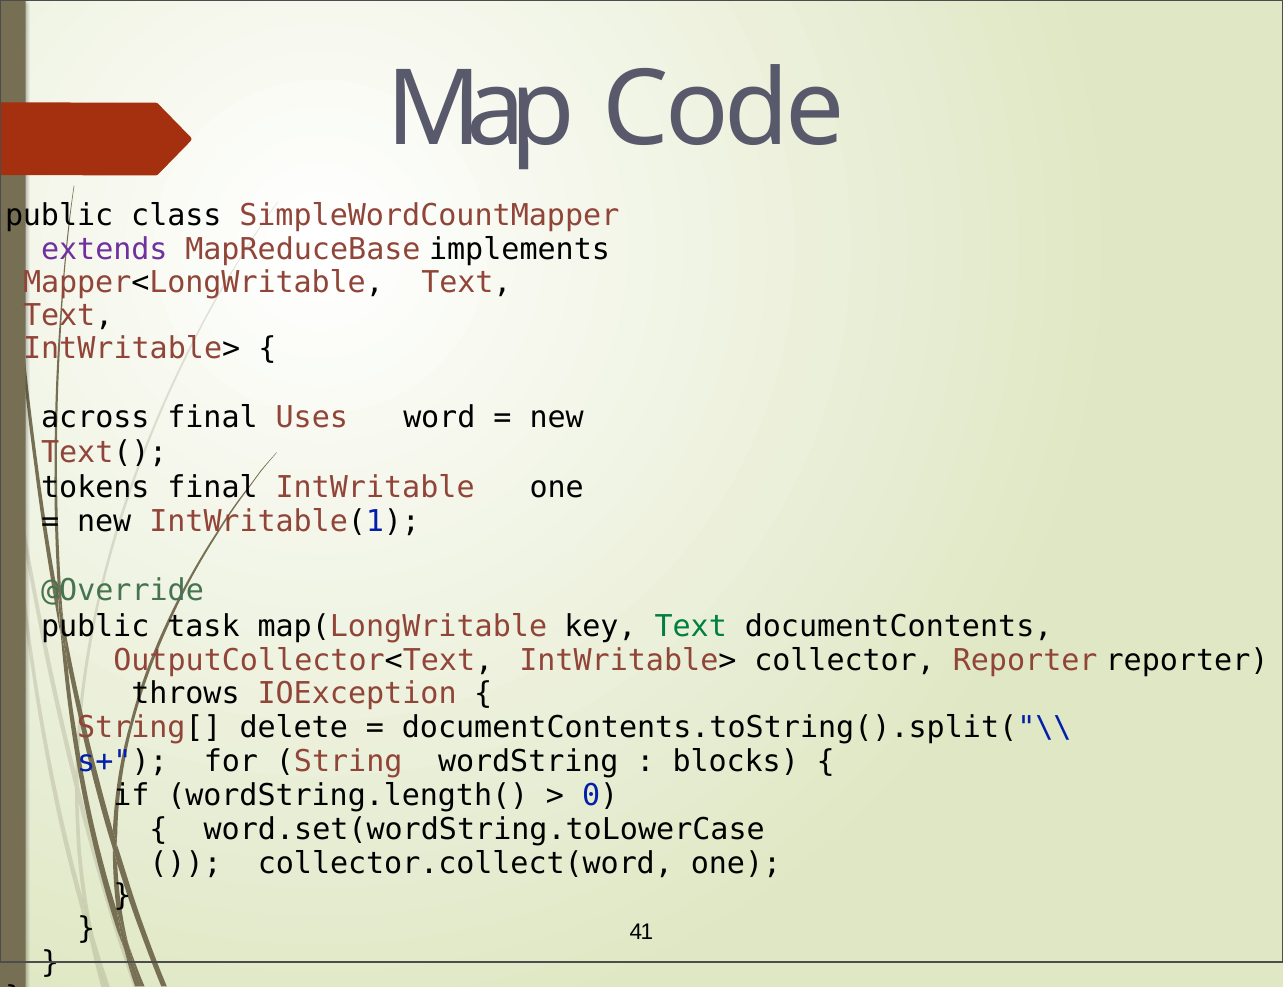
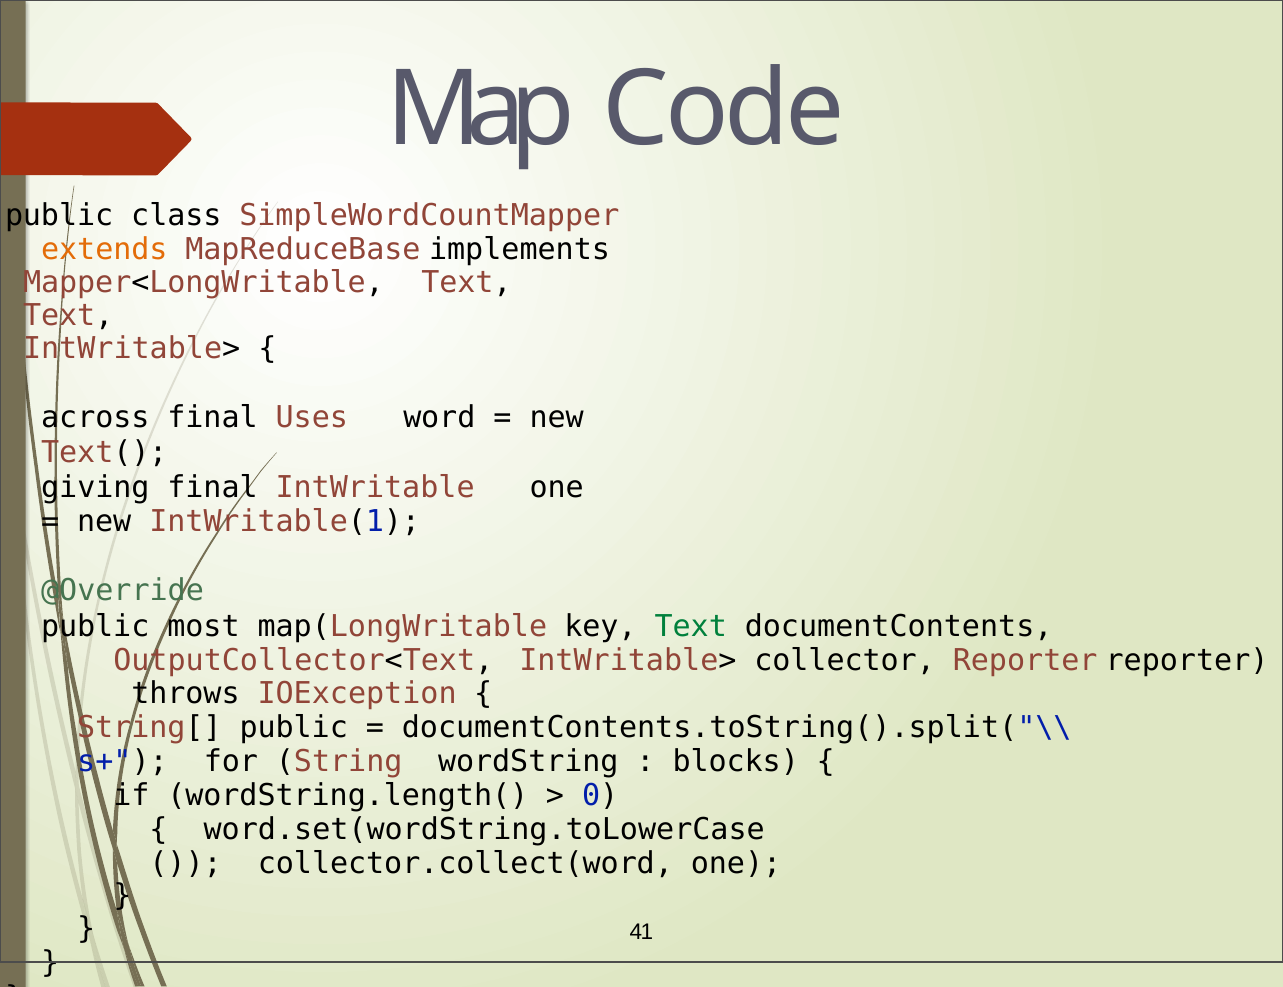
extends colour: purple -> orange
tokens: tokens -> giving
task: task -> most
String[ delete: delete -> public
